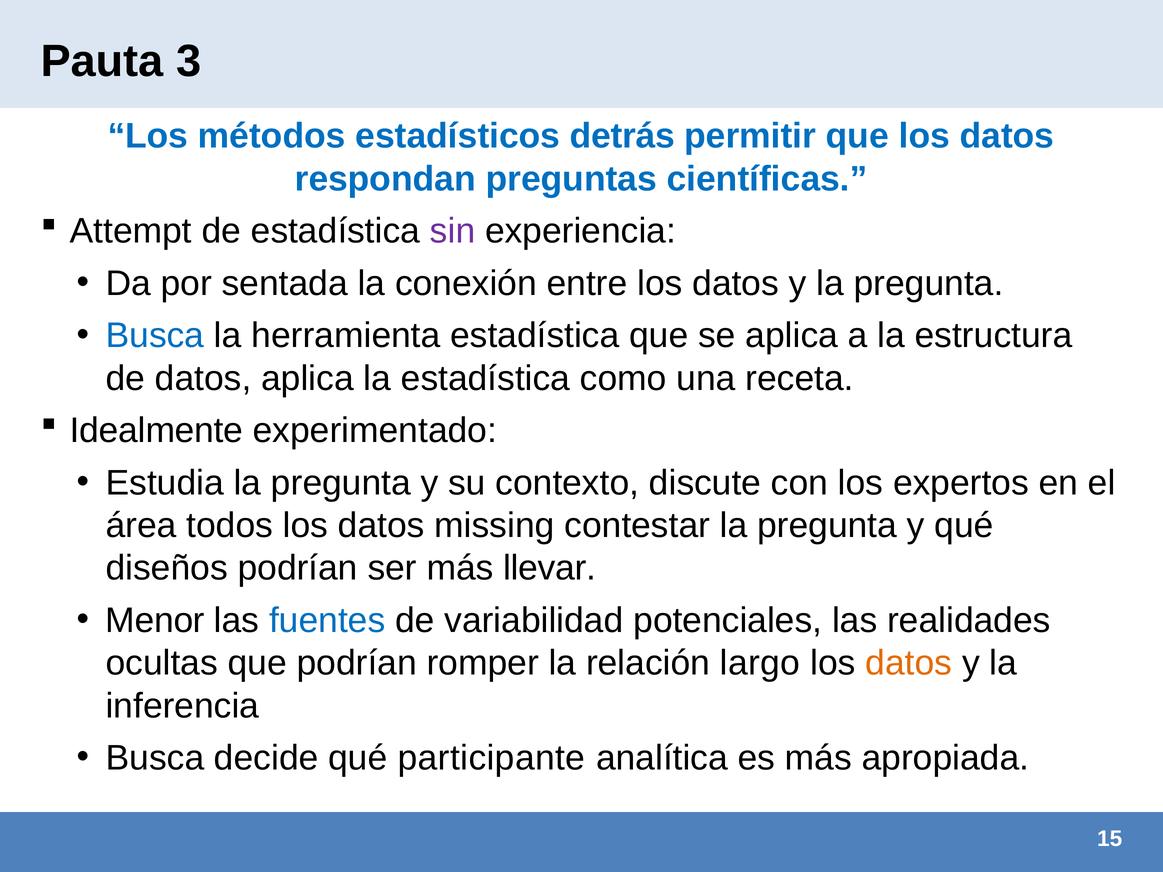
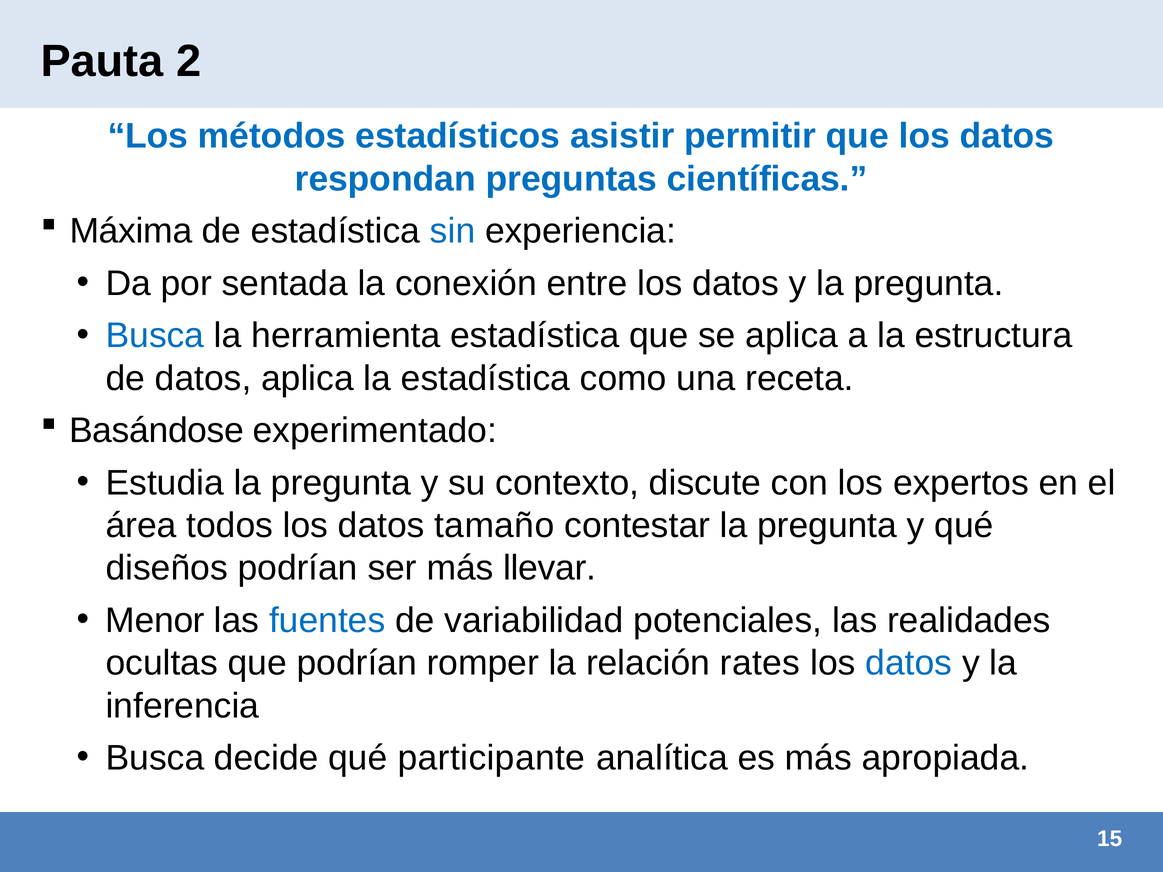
3: 3 -> 2
detrás: detrás -> asistir
Attempt: Attempt -> Máxima
sin colour: purple -> blue
Idealmente: Idealmente -> Basándose
missing: missing -> tamaño
largo: largo -> rates
datos at (909, 663) colour: orange -> blue
